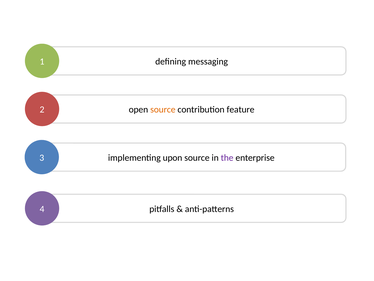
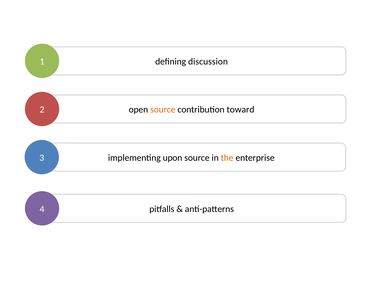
messaging: messaging -> discussion
feature: feature -> toward
the colour: purple -> orange
